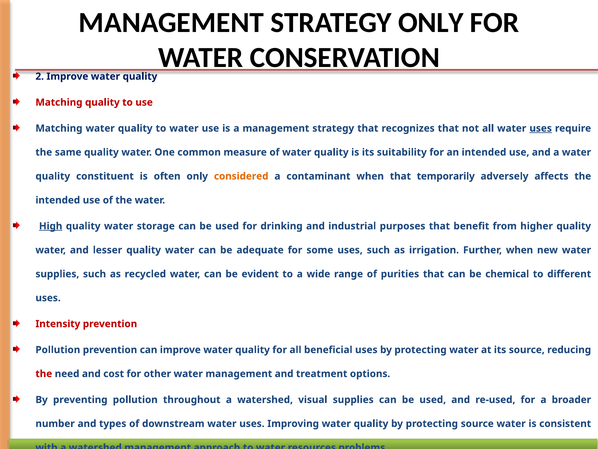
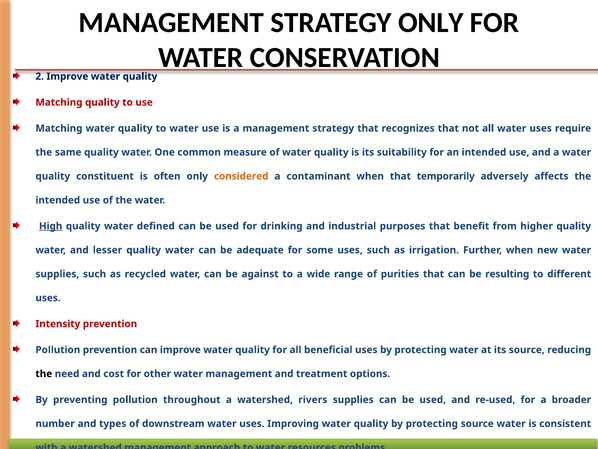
uses at (541, 128) underline: present -> none
storage: storage -> defined
evident: evident -> against
chemical: chemical -> resulting
the at (44, 373) colour: red -> black
visual: visual -> rivers
